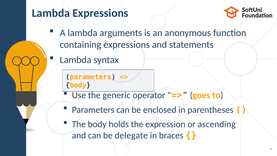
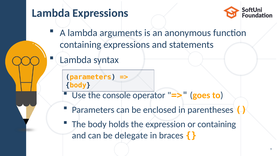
generic: generic -> console
or ascending: ascending -> containing
